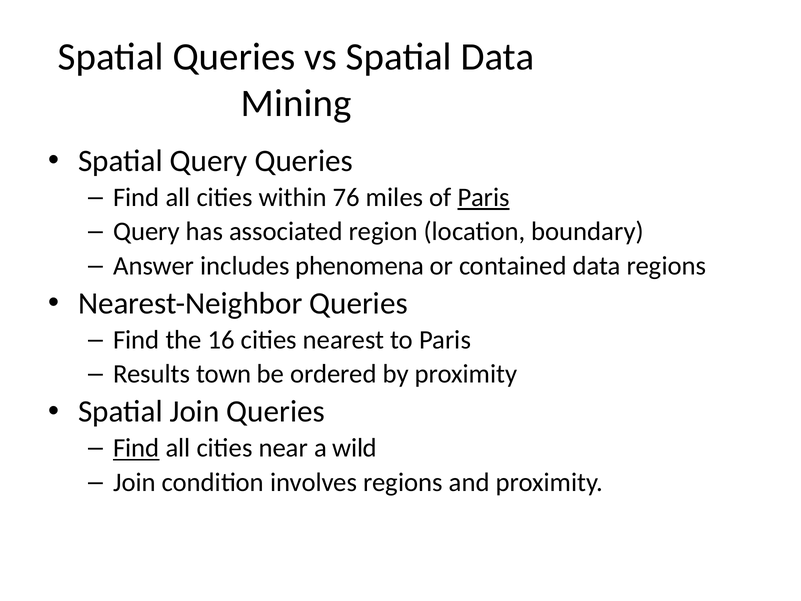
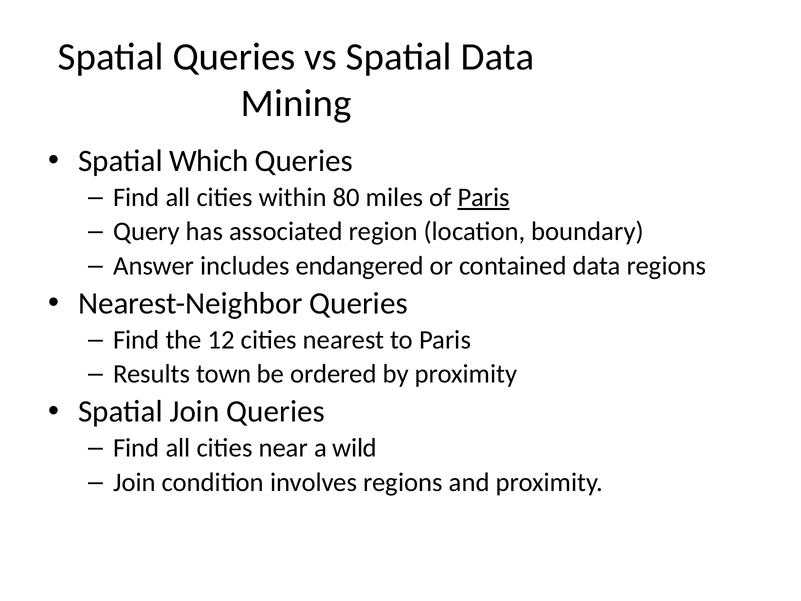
Spatial Query: Query -> Which
76: 76 -> 80
phenomena: phenomena -> endangered
16: 16 -> 12
Find at (136, 448) underline: present -> none
